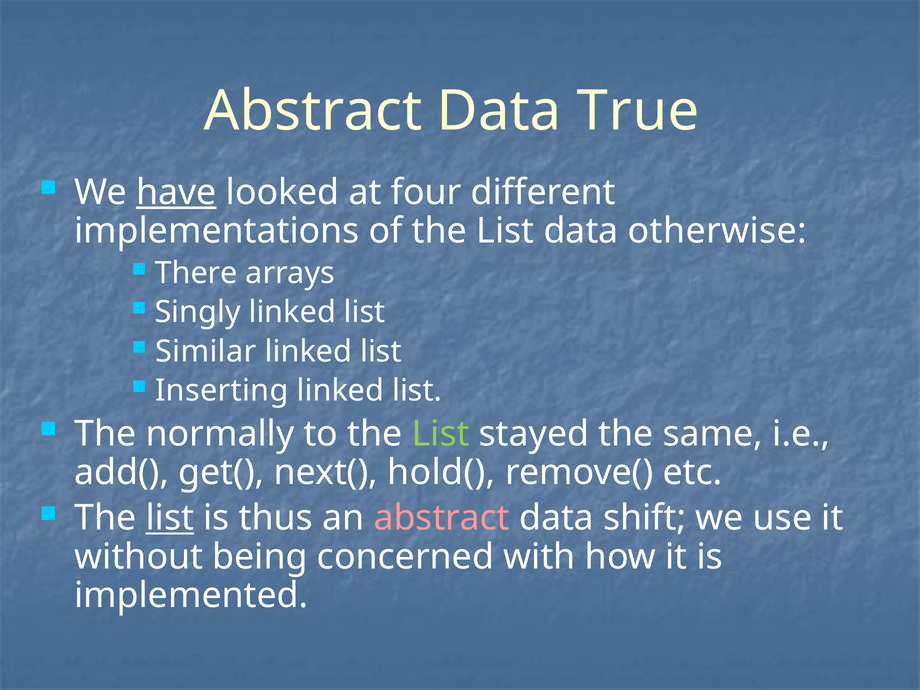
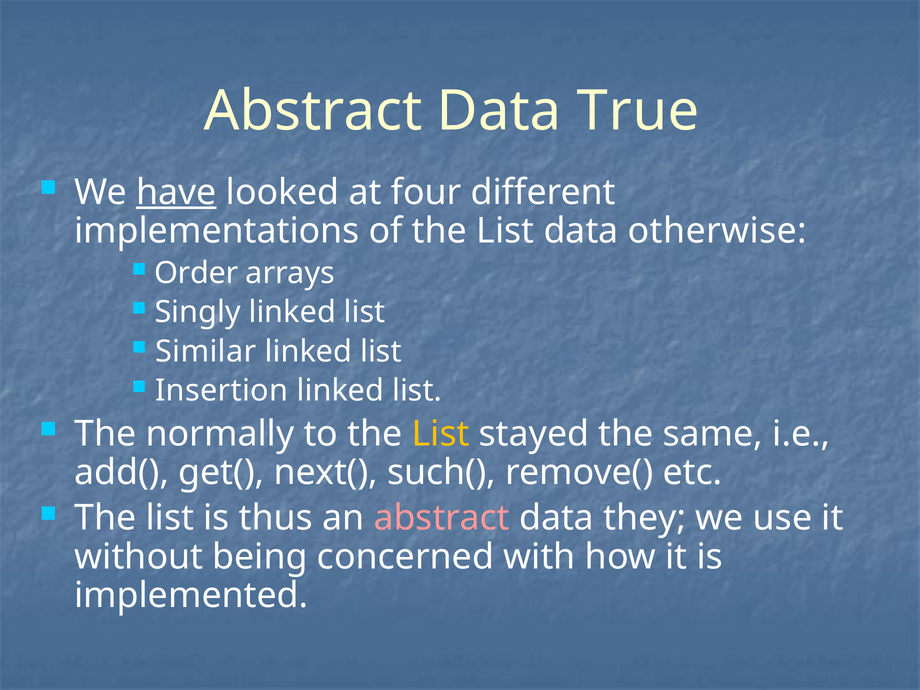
There: There -> Order
Inserting: Inserting -> Insertion
List at (441, 434) colour: light green -> yellow
hold(: hold( -> such(
list at (170, 518) underline: present -> none
shift: shift -> they
